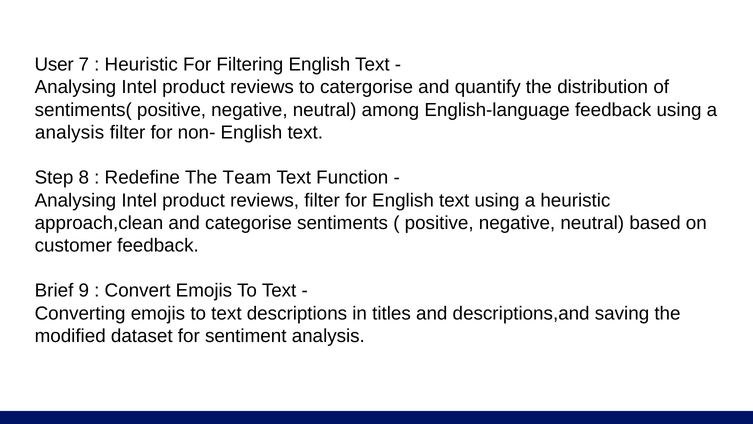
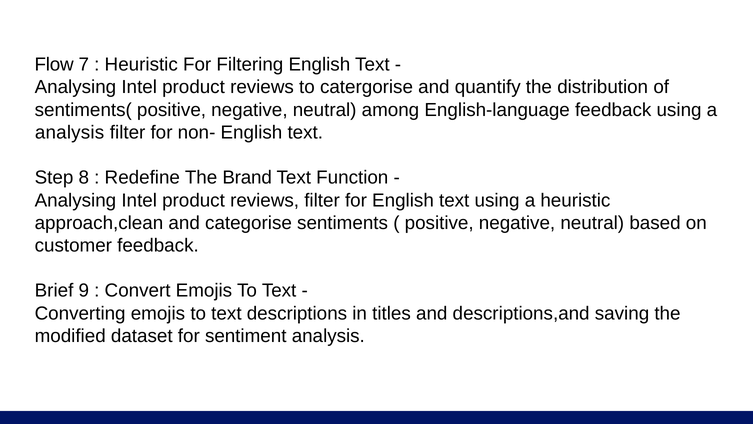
User: User -> Flow
Team: Team -> Brand
